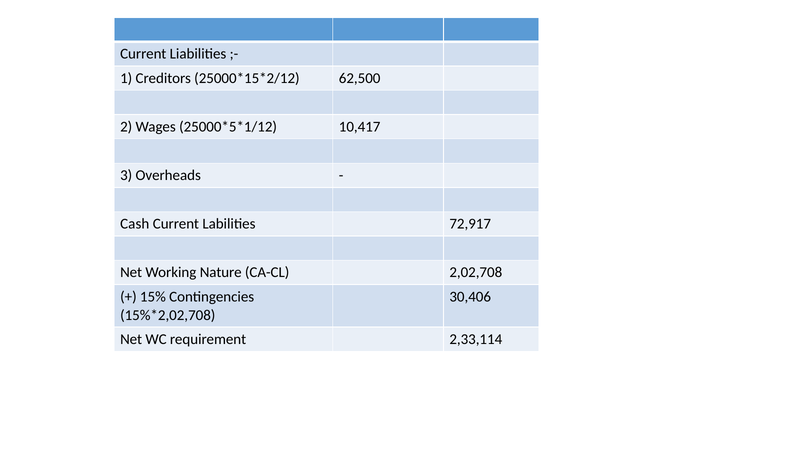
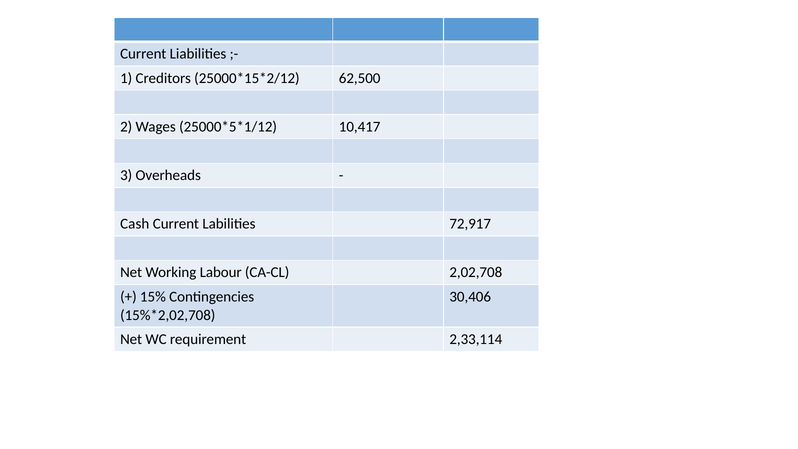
Nature: Nature -> Labour
